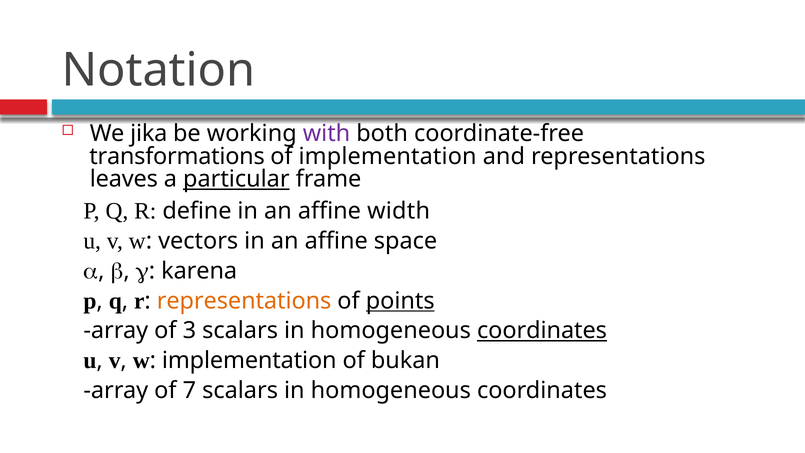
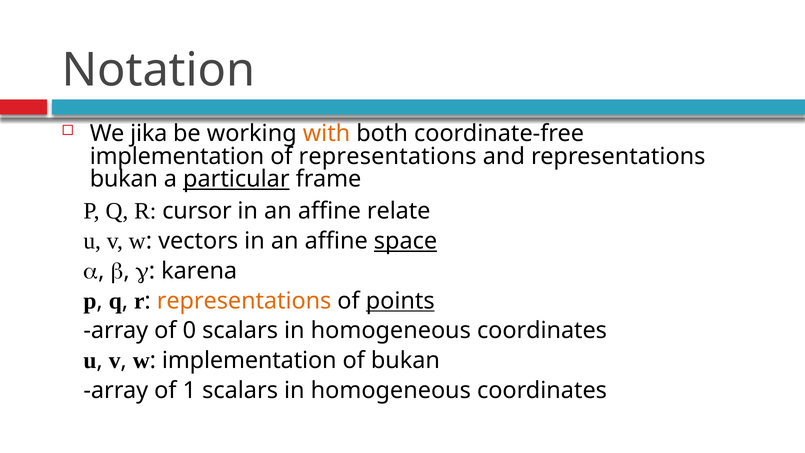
with colour: purple -> orange
transformations at (177, 156): transformations -> implementation
of implementation: implementation -> representations
leaves at (124, 179): leaves -> bukan
define: define -> cursor
width: width -> relate
space underline: none -> present
3: 3 -> 0
coordinates at (542, 331) underline: present -> none
7: 7 -> 1
